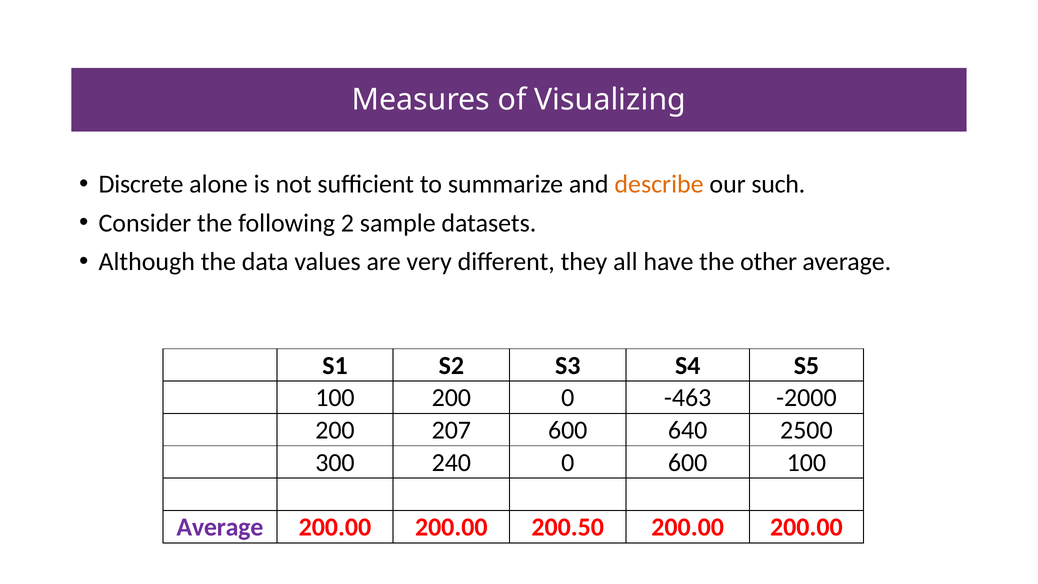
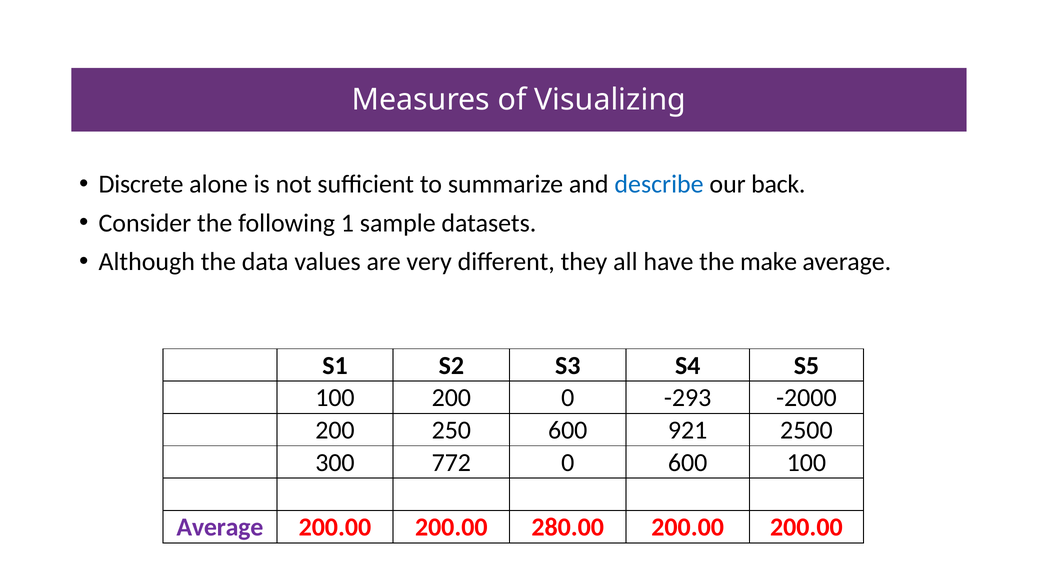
describe colour: orange -> blue
such: such -> back
2: 2 -> 1
other: other -> make
-463: -463 -> -293
207: 207 -> 250
640: 640 -> 921
240: 240 -> 772
200.50: 200.50 -> 280.00
